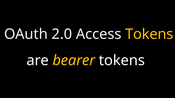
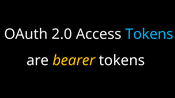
Tokens at (149, 34) colour: yellow -> light blue
